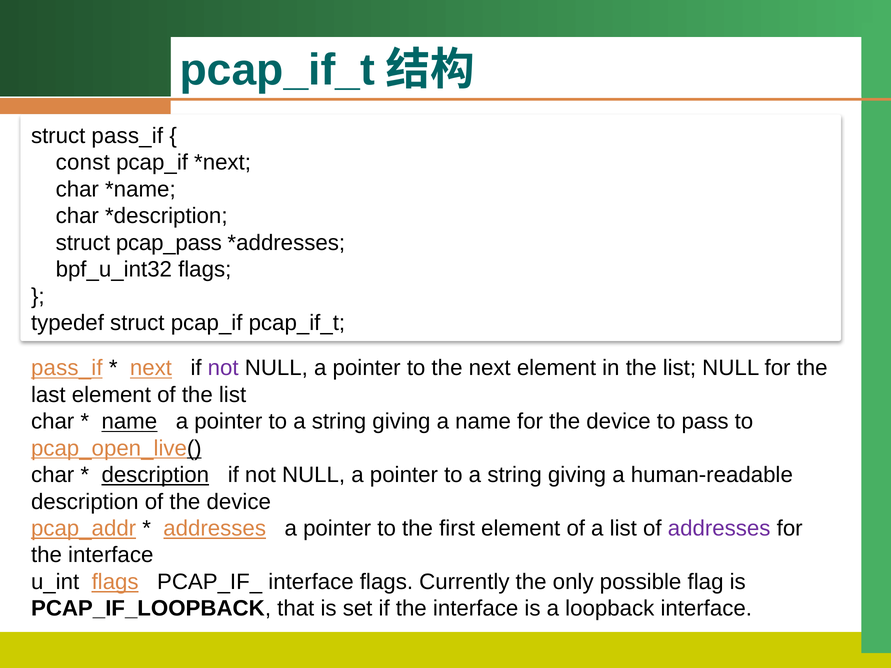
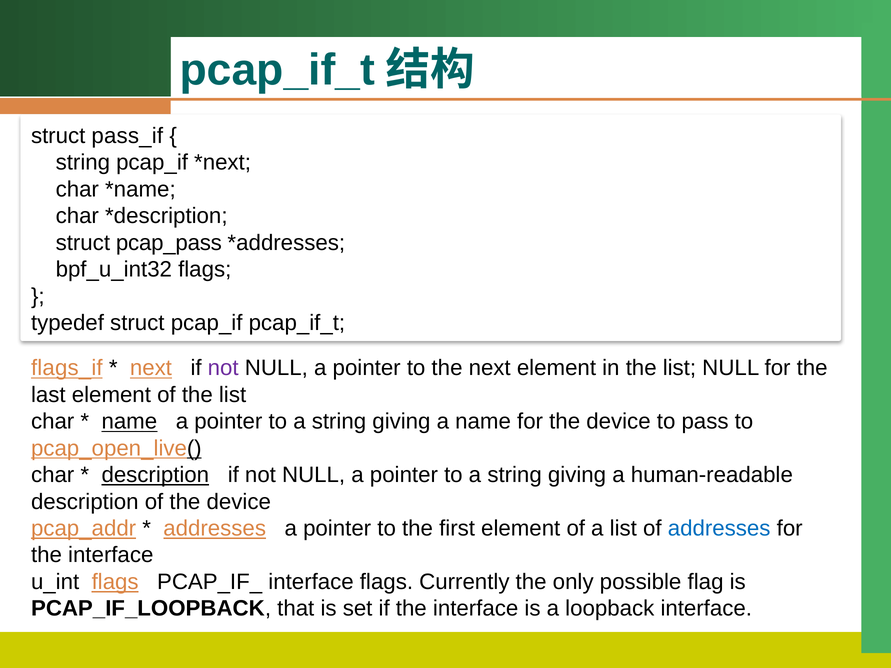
const at (83, 163): const -> string
pass_if at (67, 368): pass_if -> flags_if
addresses at (719, 529) colour: purple -> blue
